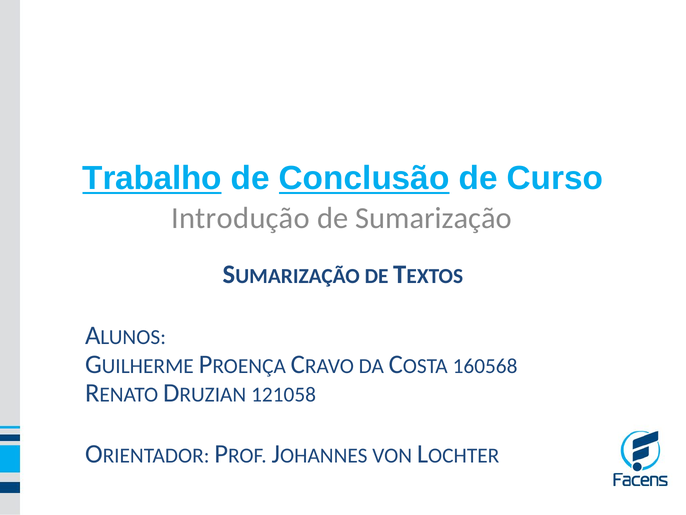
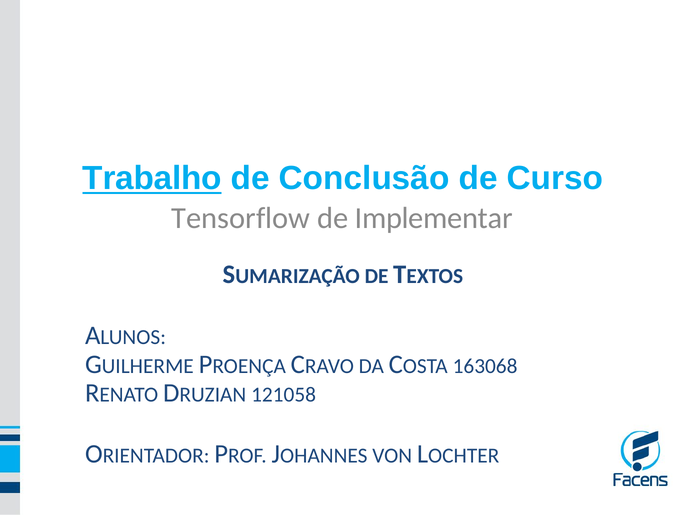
Conclusão underline: present -> none
Introdução: Introdução -> Tensorflow
Sumarização: Sumarização -> Implementar
160568: 160568 -> 163068
